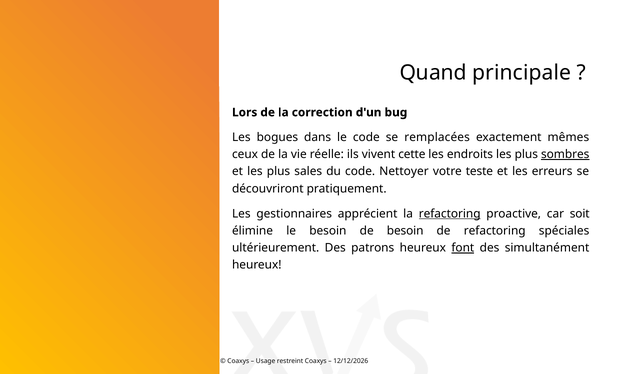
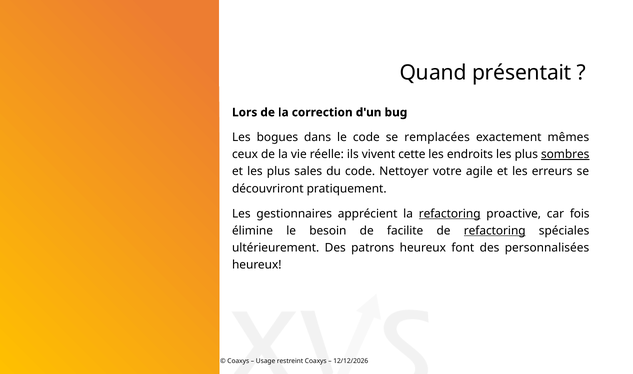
principale: principale -> présentait
teste: teste -> agile
soit: soit -> fois
besoin at (405, 231): besoin -> facilite
refactoring at (495, 231) underline: none -> present
font underline: present -> none
simultanément: simultanément -> personnalisées
